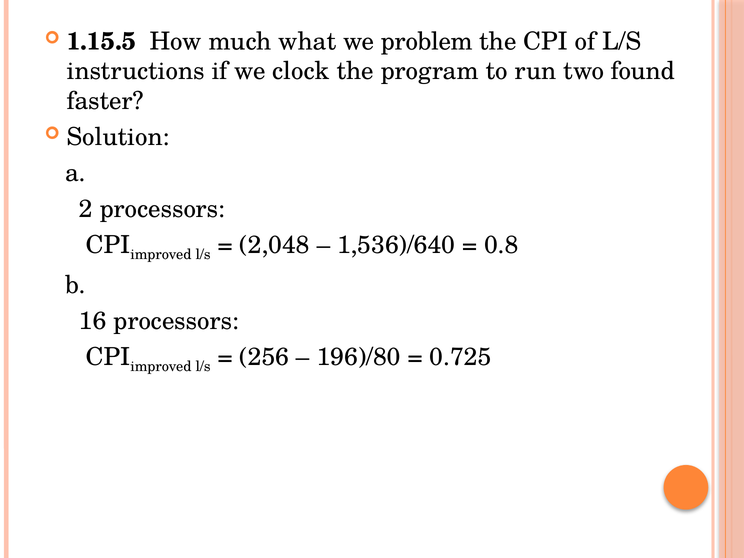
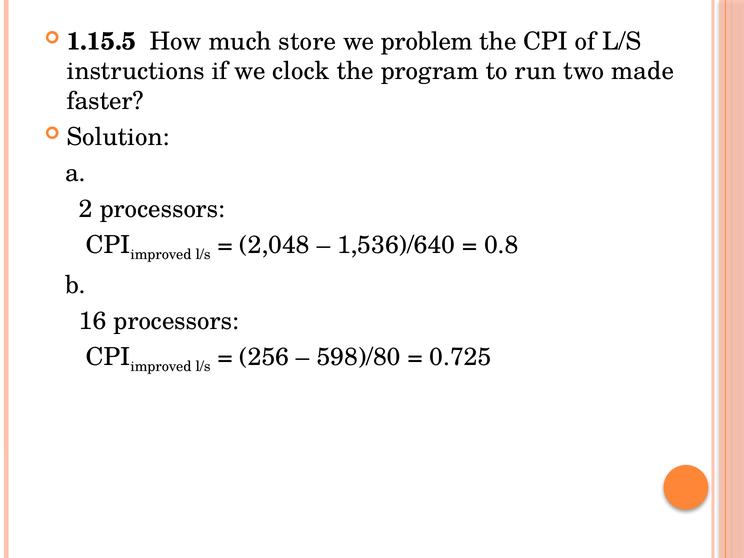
what: what -> store
found: found -> made
196)/80: 196)/80 -> 598)/80
